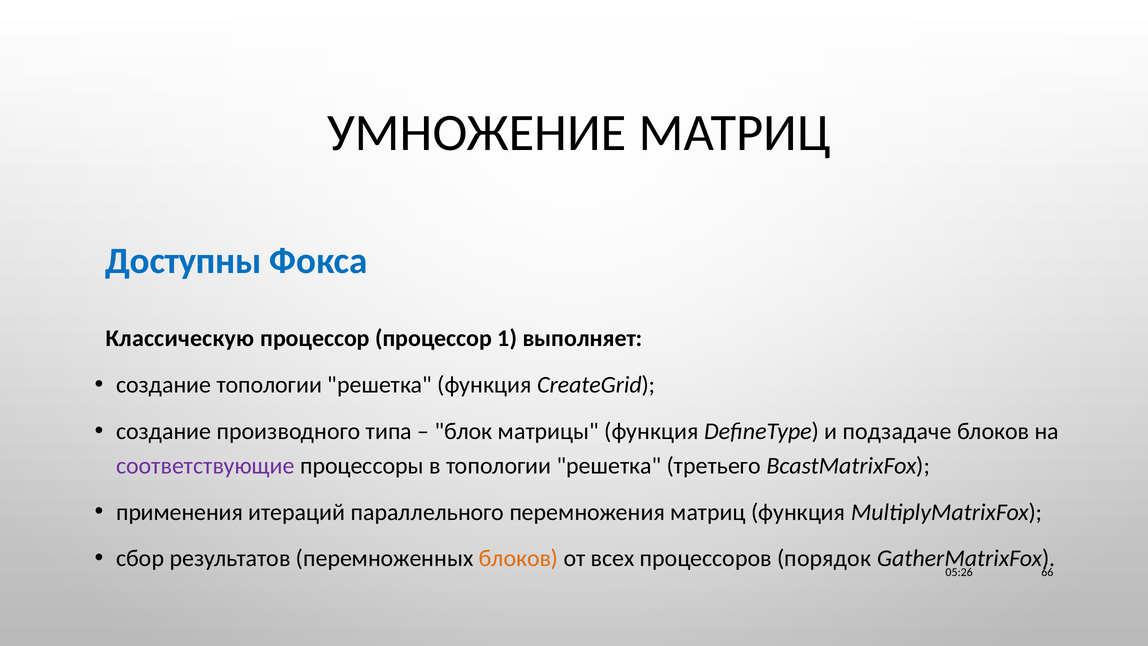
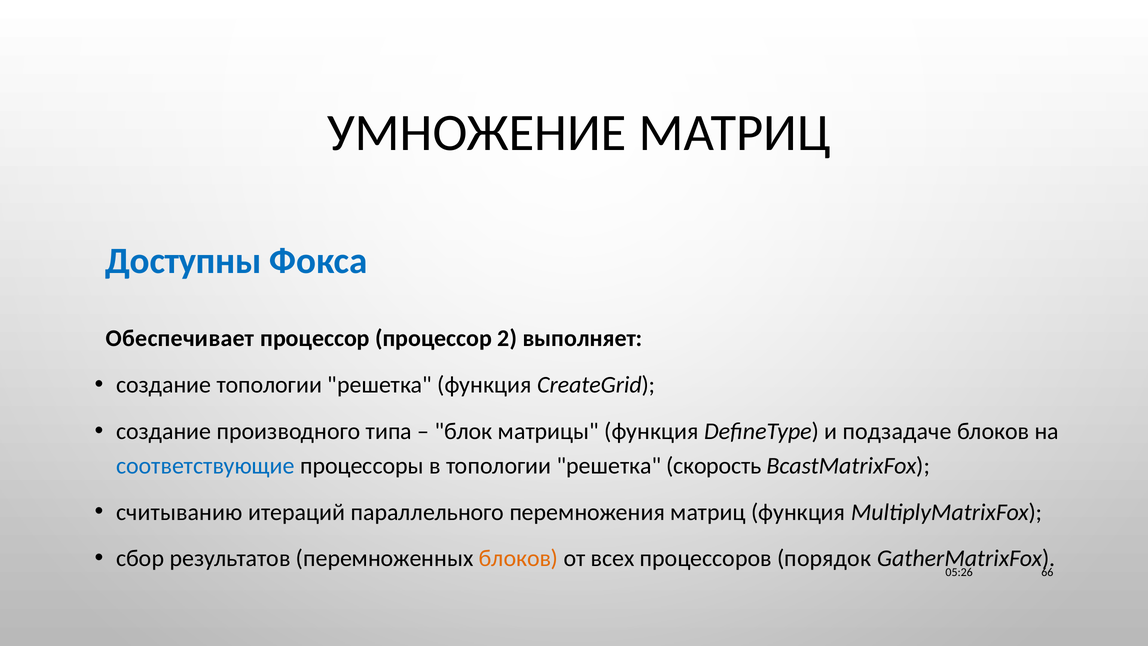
Классическую: Классическую -> Обеспечивает
1: 1 -> 2
соответствующие colour: purple -> blue
третьего: третьего -> скорость
применения: применения -> считыванию
